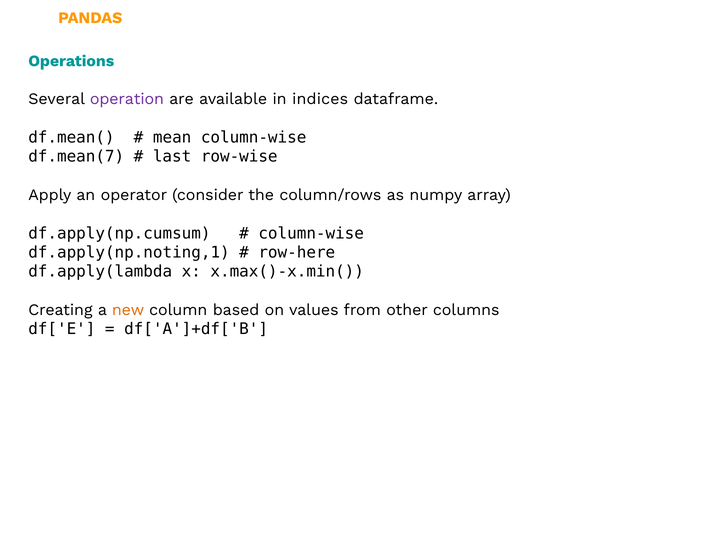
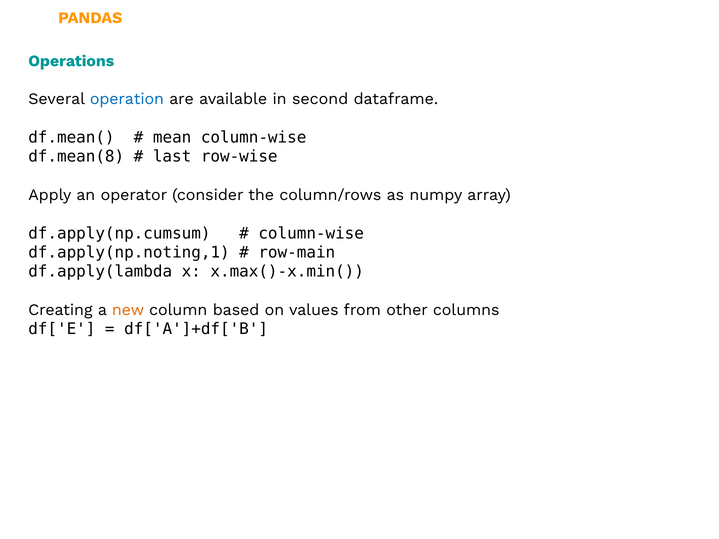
operation colour: purple -> blue
indices: indices -> second
df.mean(7: df.mean(7 -> df.mean(8
row-here: row-here -> row-main
